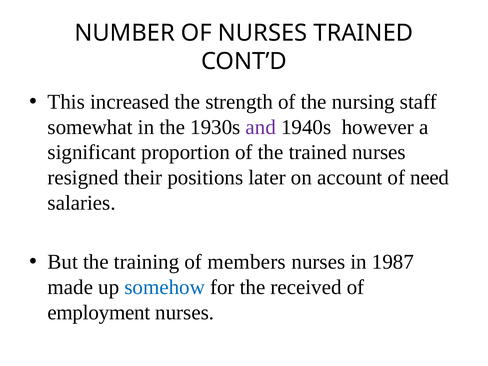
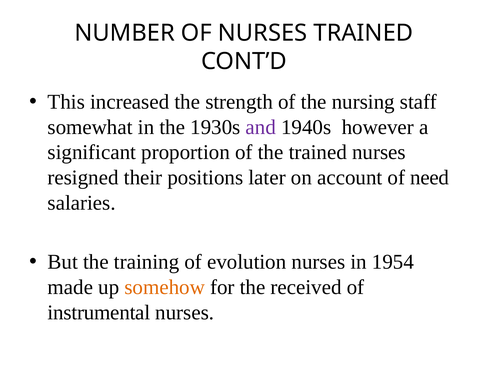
members: members -> evolution
1987: 1987 -> 1954
somehow colour: blue -> orange
employment: employment -> instrumental
